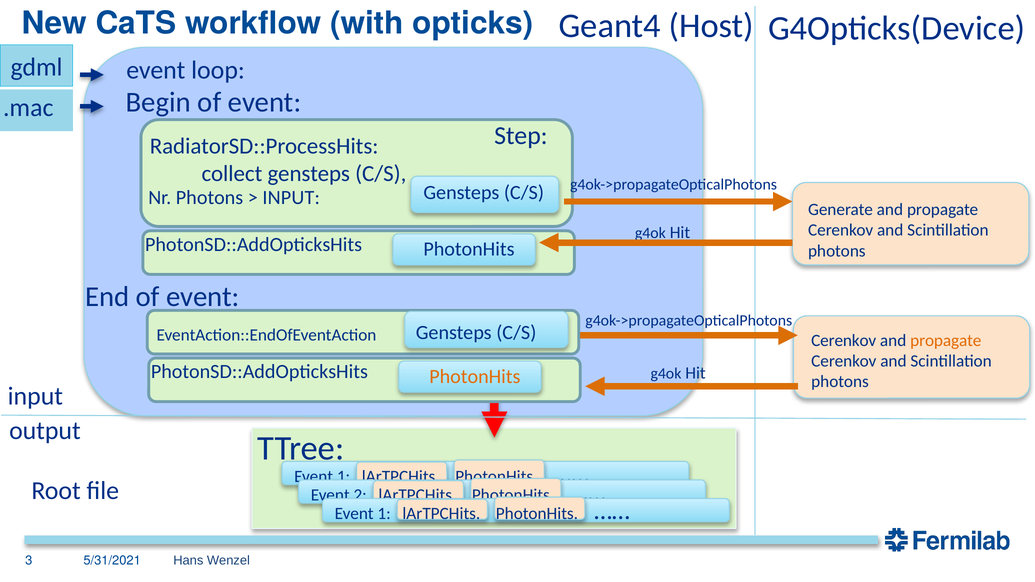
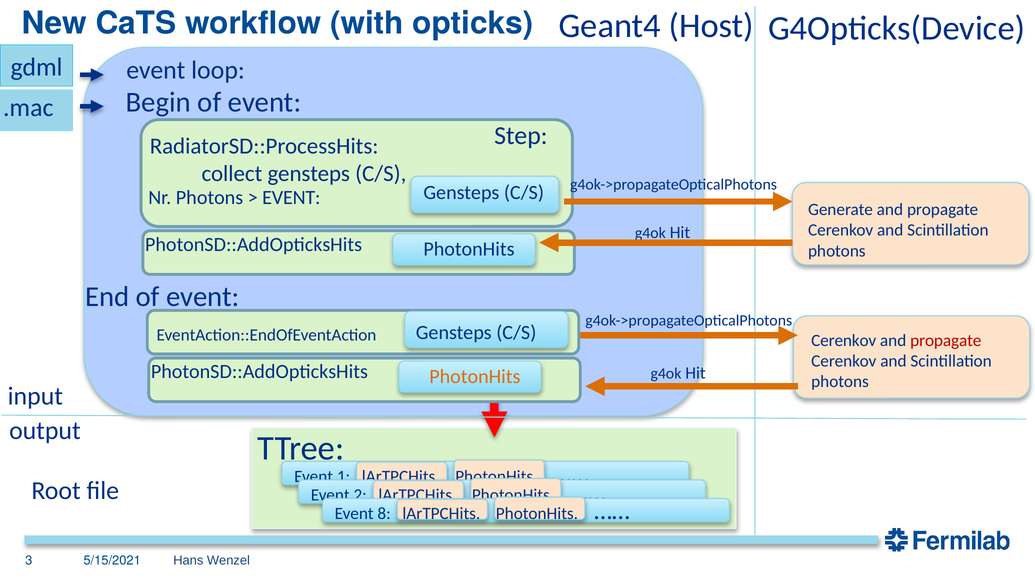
INPUT at (291, 197): INPUT -> EVENT
propagate at (946, 340) colour: orange -> red
1 at (384, 514): 1 -> 8
5/31/2021: 5/31/2021 -> 5/15/2021
